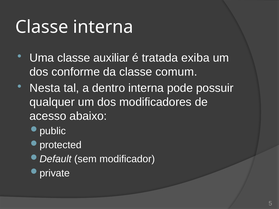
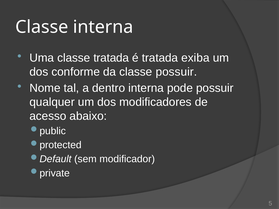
classe auxiliar: auxiliar -> tratada
classe comum: comum -> possuir
Nesta: Nesta -> Nome
